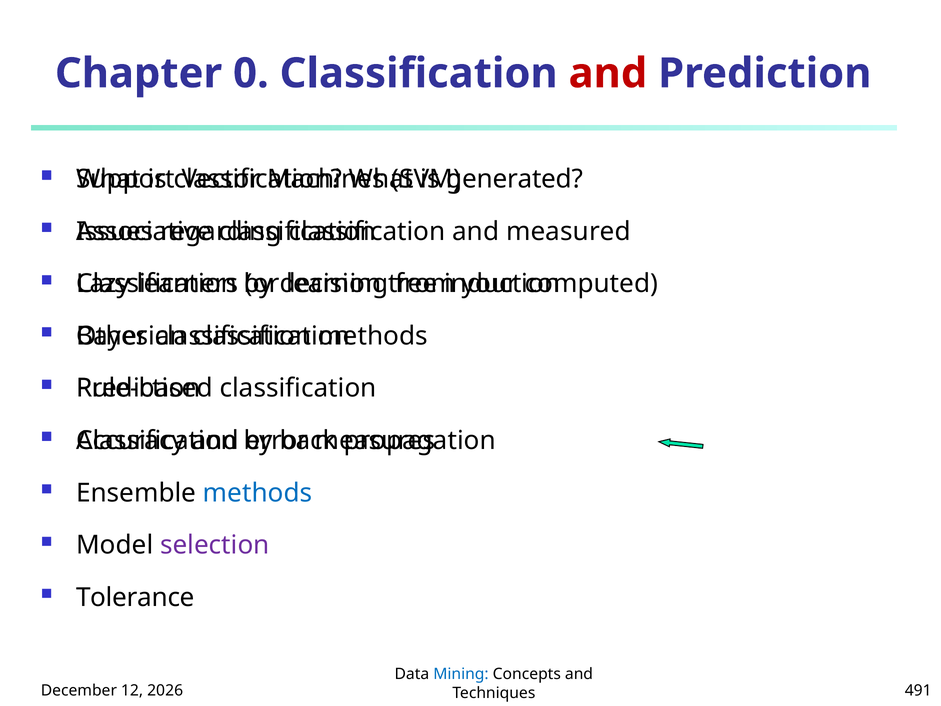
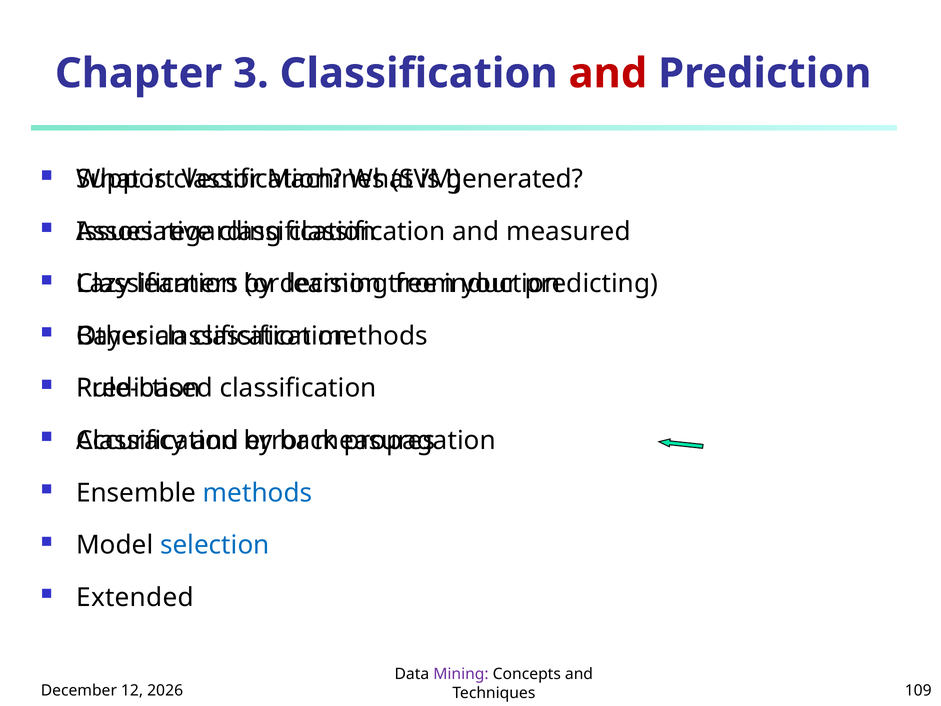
0: 0 -> 3
computed: computed -> predicting
selection colour: purple -> blue
Tolerance: Tolerance -> Extended
Mining colour: blue -> purple
491: 491 -> 109
